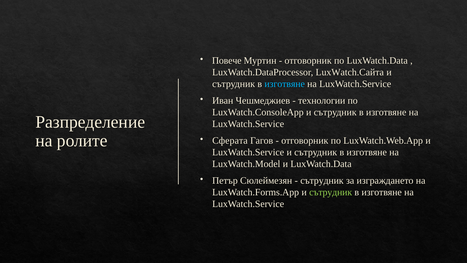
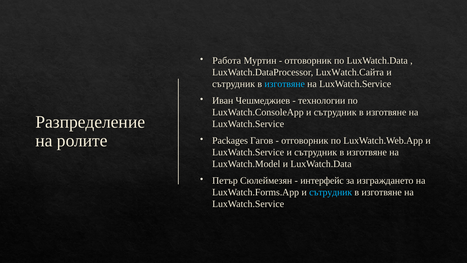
Повече: Повече -> Работа
Сферата: Сферата -> Packages
сътрудник at (322, 180): сътрудник -> интерфейс
сътрудник at (331, 192) colour: light green -> light blue
